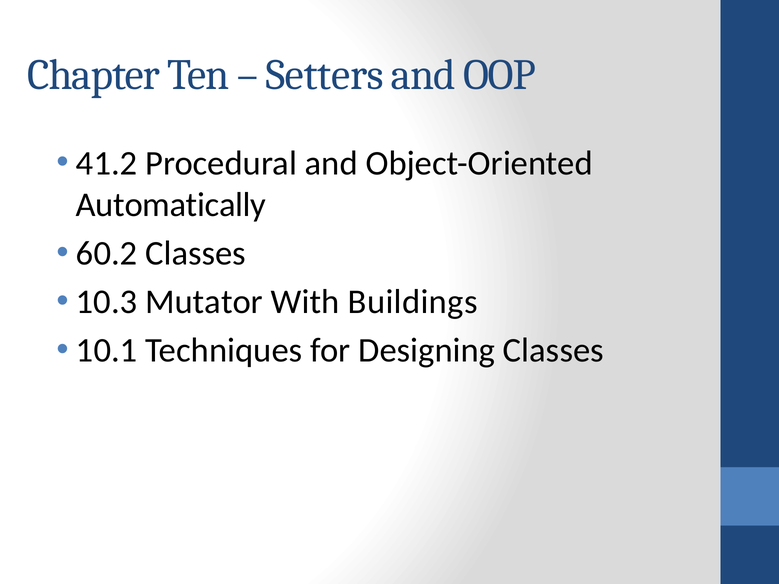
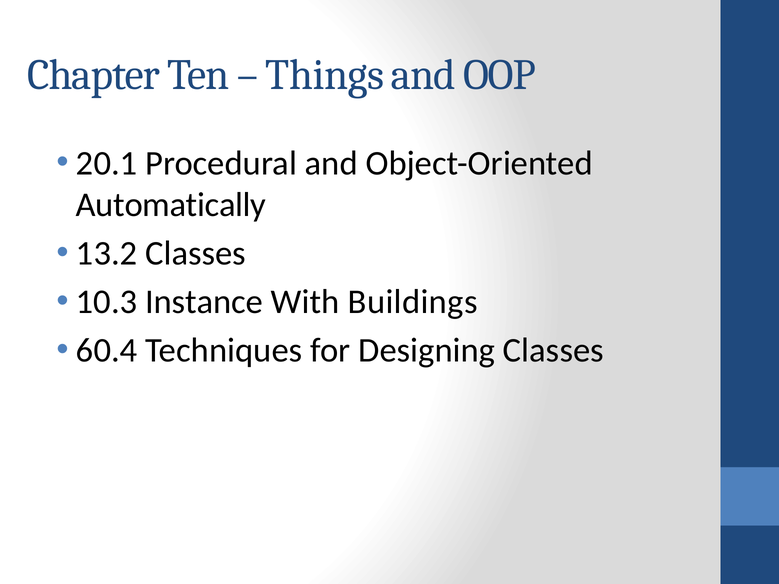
Setters: Setters -> Things
41.2: 41.2 -> 20.1
60.2: 60.2 -> 13.2
Mutator: Mutator -> Instance
10.1: 10.1 -> 60.4
